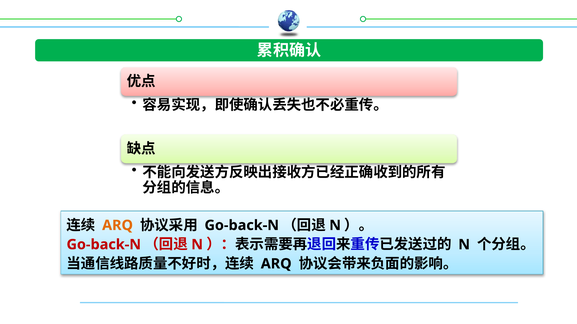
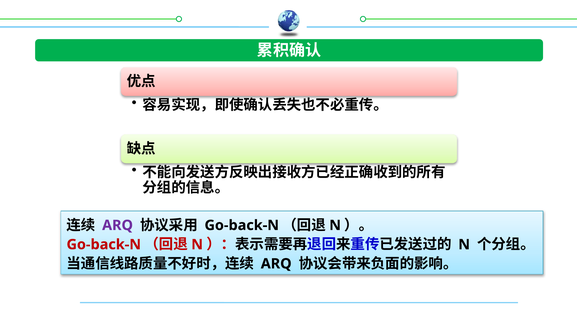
ARQ at (118, 226) colour: orange -> purple
